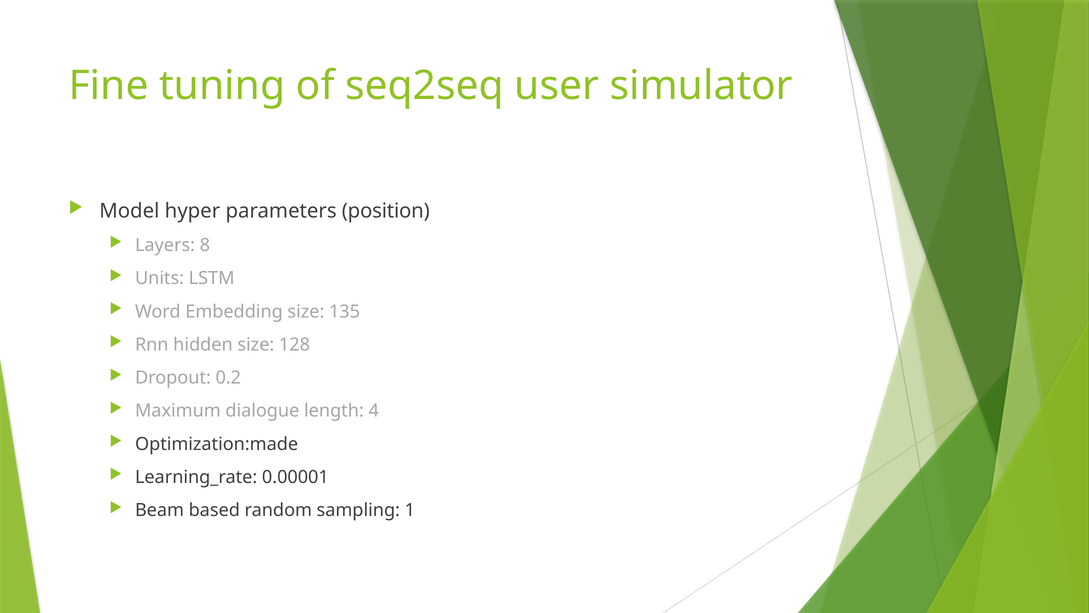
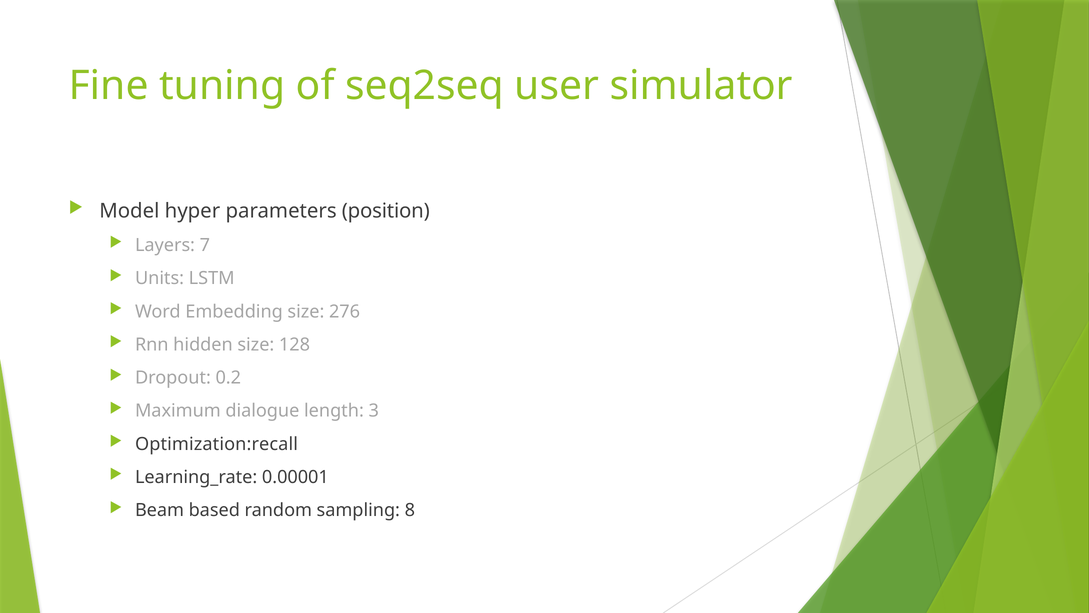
8: 8 -> 7
135: 135 -> 276
4: 4 -> 3
Optimization:made: Optimization:made -> Optimization:recall
1: 1 -> 8
